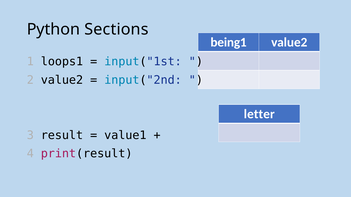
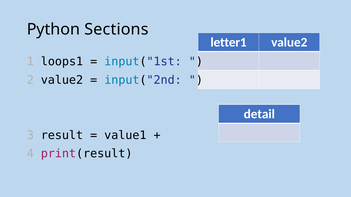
being1: being1 -> letter1
letter: letter -> detail
